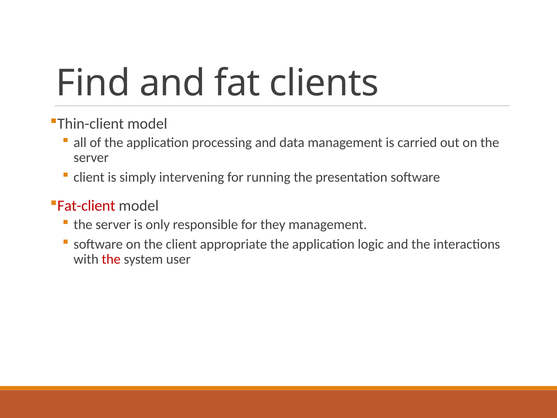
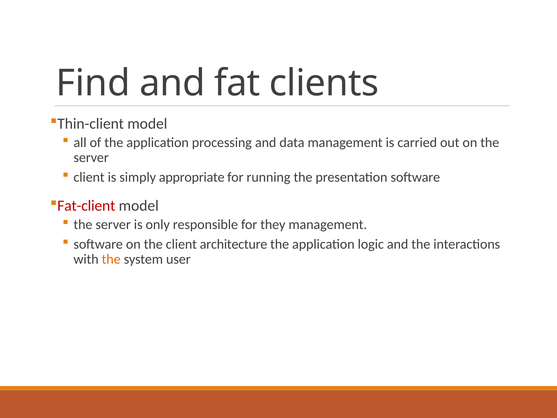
intervening: intervening -> appropriate
appropriate: appropriate -> architecture
the at (111, 259) colour: red -> orange
